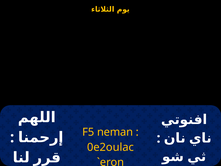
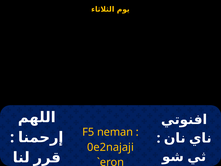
0e2oulac: 0e2oulac -> 0e2najaji
